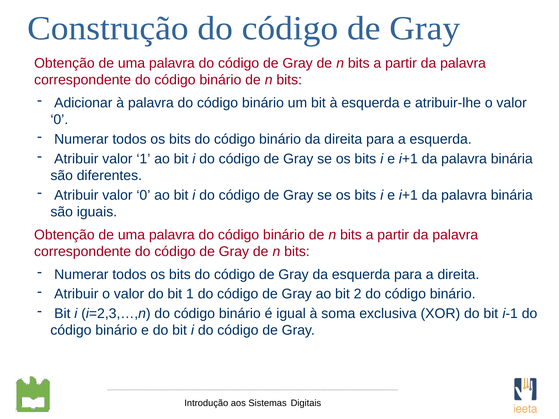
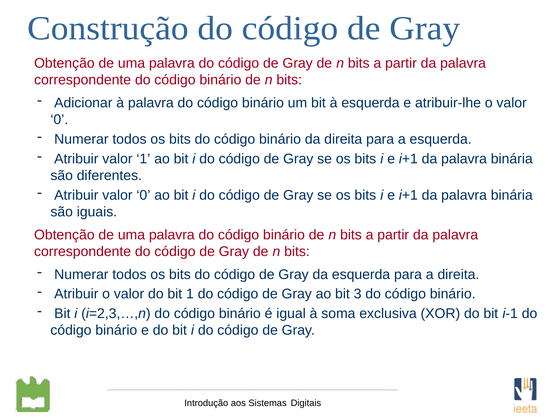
2: 2 -> 3
